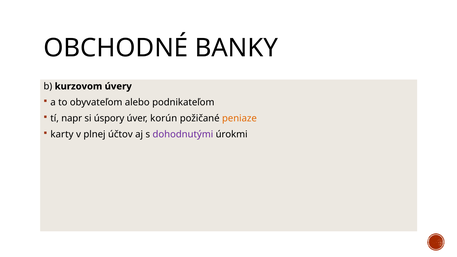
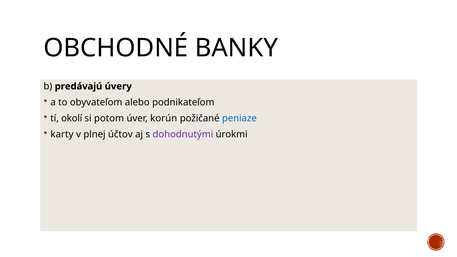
kurzovom: kurzovom -> predávajú
napr: napr -> okolí
úspory: úspory -> potom
peniaze colour: orange -> blue
